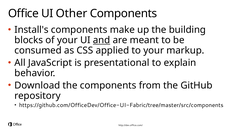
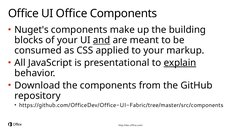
UI Other: Other -> Office
Install's: Install's -> Nuget's
explain underline: none -> present
